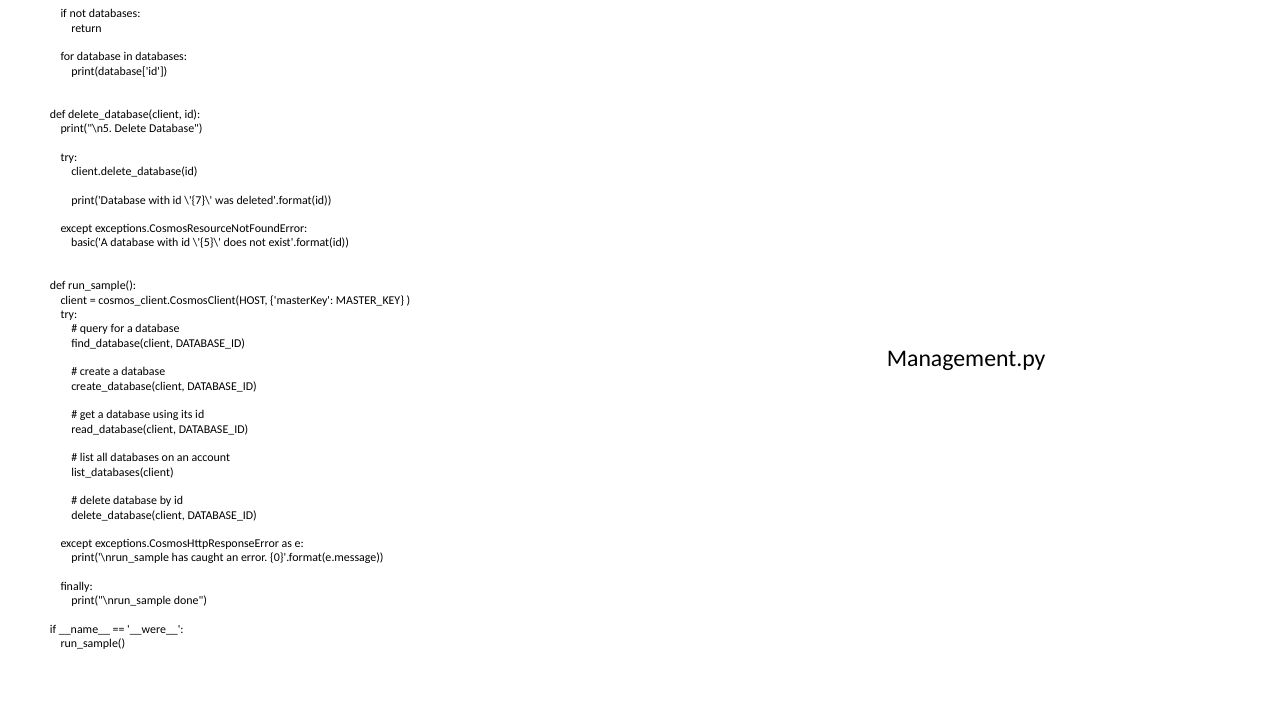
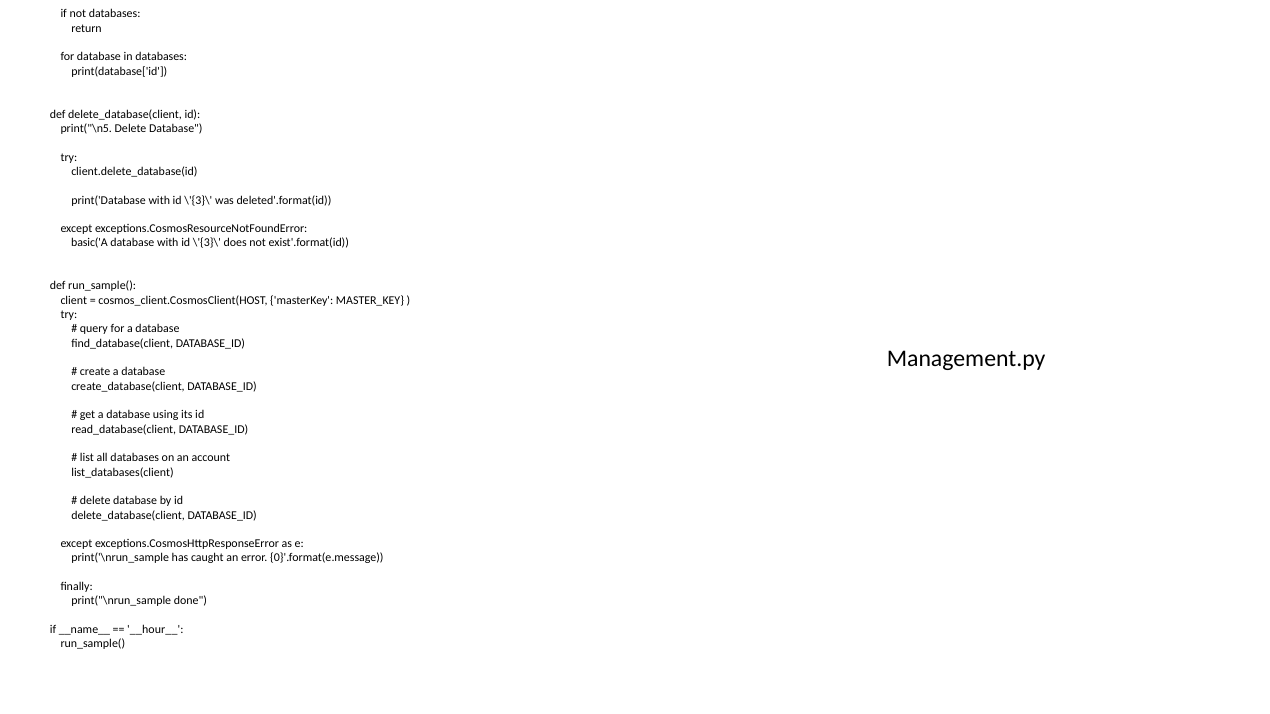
print('Database with id \'{7}\: \'{7}\ -> \'{3}\
database with id \'{5}\: \'{5}\ -> \'{3}\
__were__: __were__ -> __hour__
